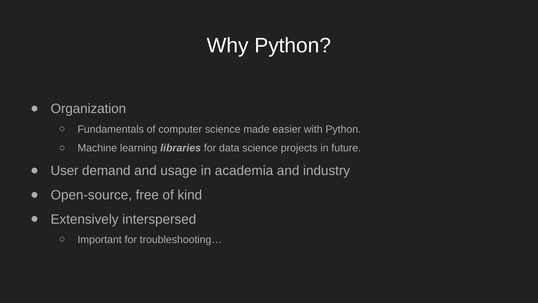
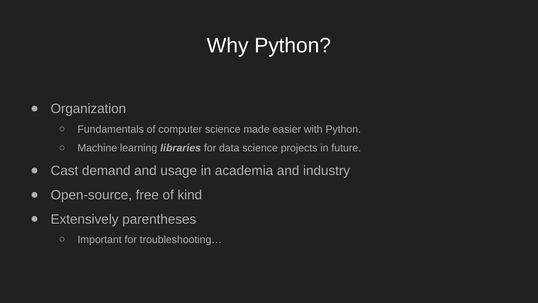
User: User -> Cast
interspersed: interspersed -> parentheses
